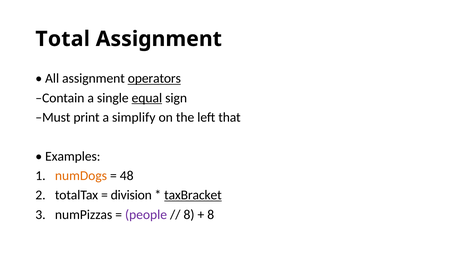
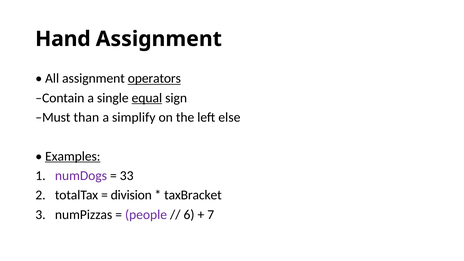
Total: Total -> Hand
print: print -> than
that: that -> else
Examples underline: none -> present
numDogs colour: orange -> purple
48: 48 -> 33
taxBracket underline: present -> none
8 at (189, 215): 8 -> 6
8 at (211, 215): 8 -> 7
